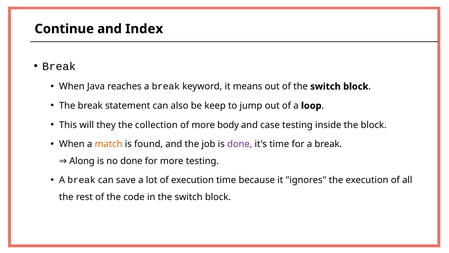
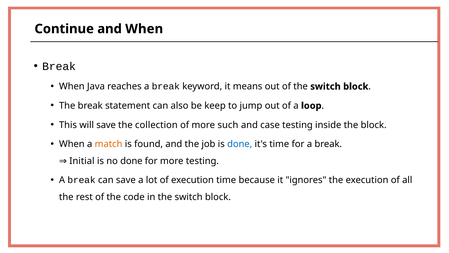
and Index: Index -> When
will they: they -> save
body: body -> such
done at (240, 144) colour: purple -> blue
Along: Along -> Initial
